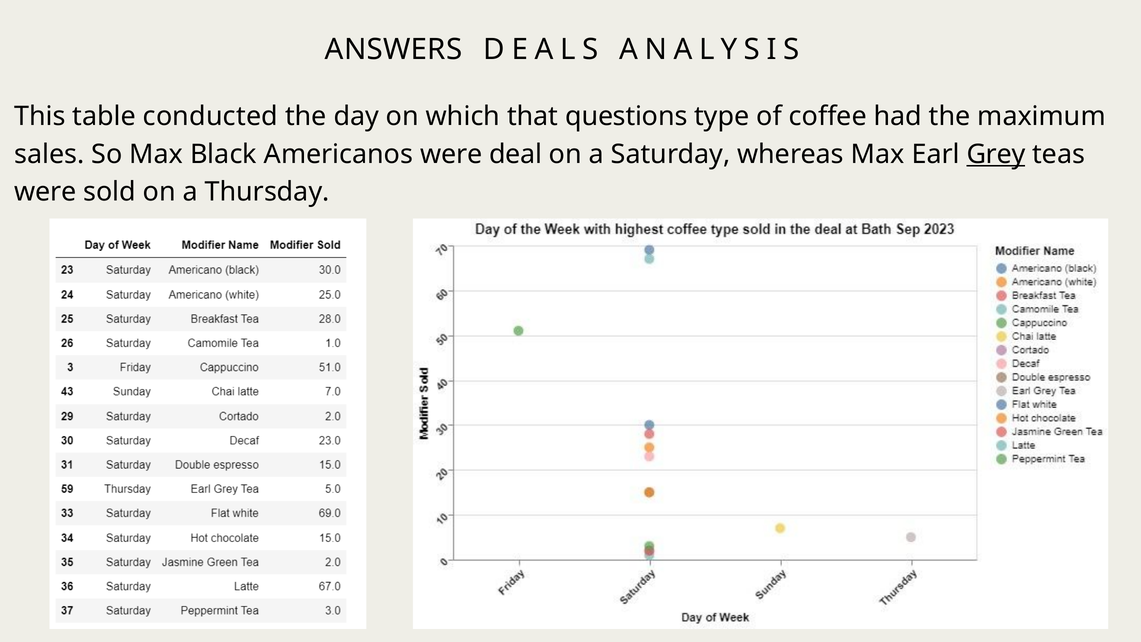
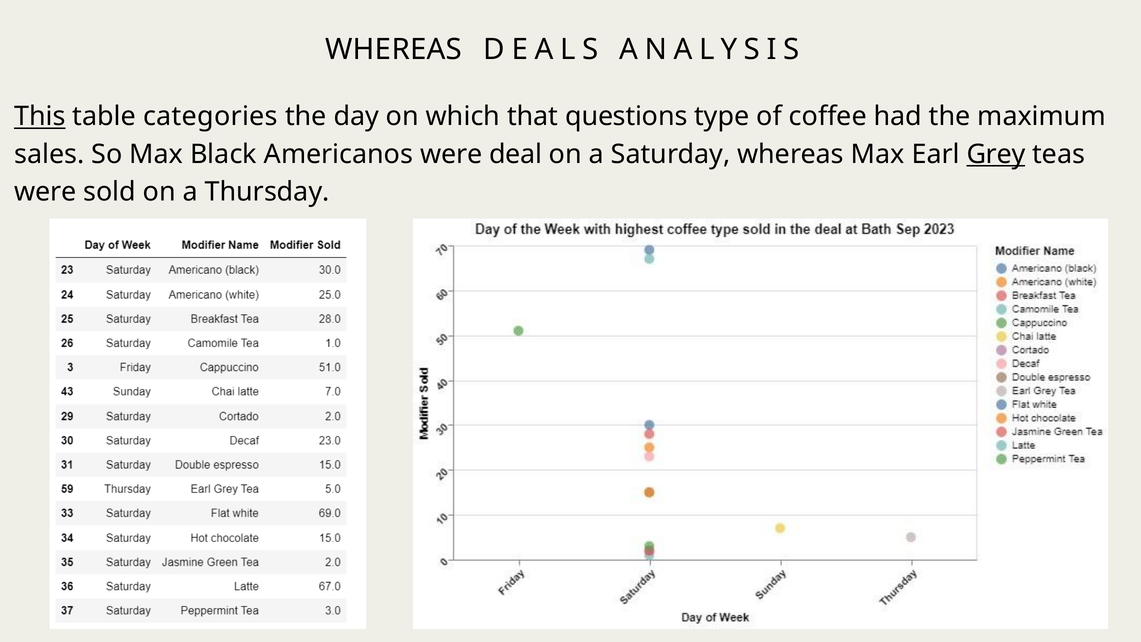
ANSWERS at (394, 49): ANSWERS -> WHEREAS
This underline: none -> present
conducted: conducted -> categories
